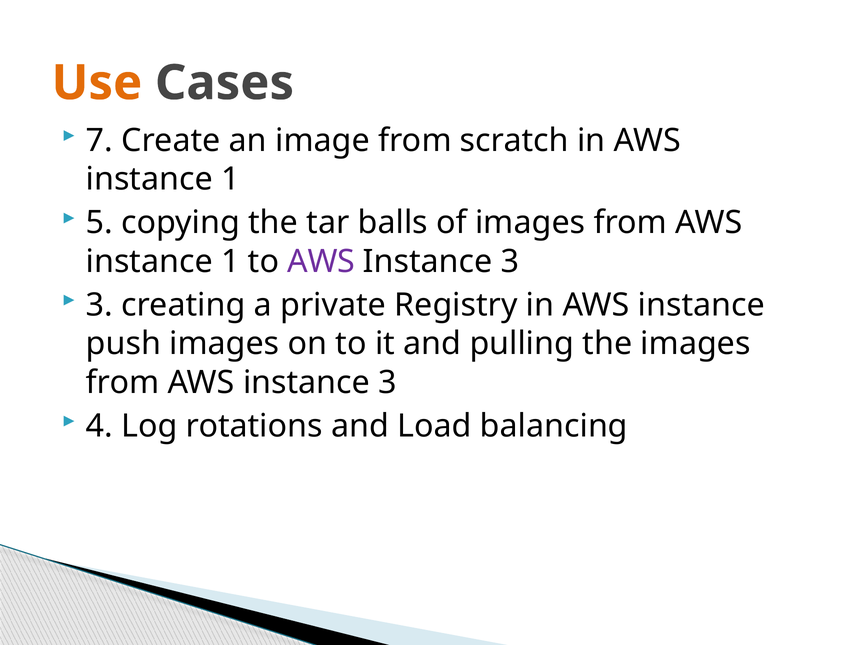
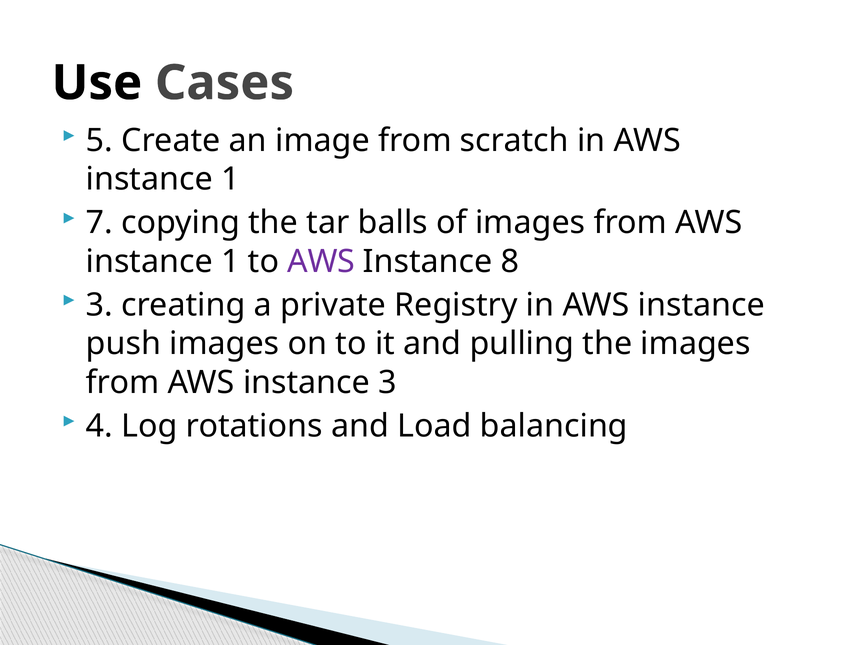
Use colour: orange -> black
7: 7 -> 5
5: 5 -> 7
3 at (510, 262): 3 -> 8
